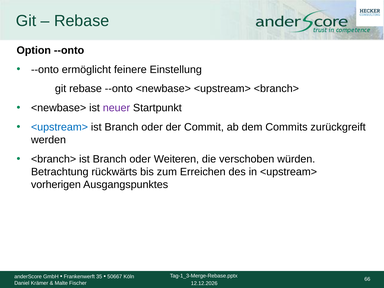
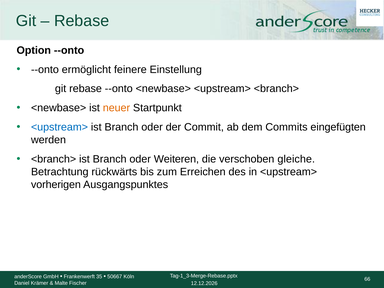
neuer colour: purple -> orange
zurückgreift: zurückgreift -> eingefügten
würden: würden -> gleiche
